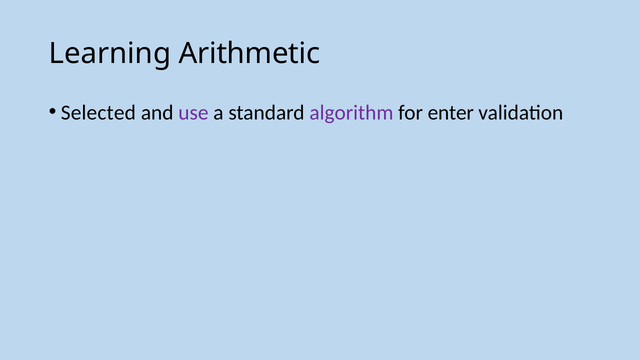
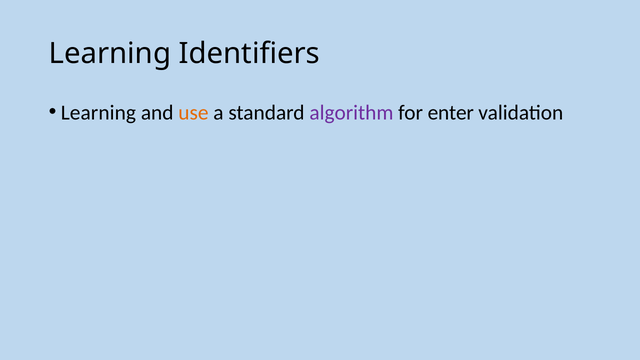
Arithmetic: Arithmetic -> Identifiers
Selected at (98, 113): Selected -> Learning
use colour: purple -> orange
